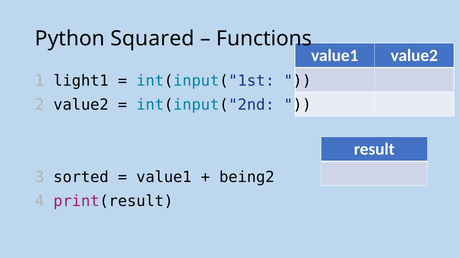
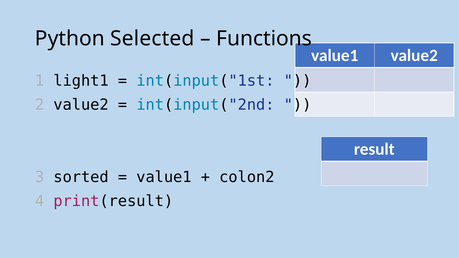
Squared: Squared -> Selected
being2: being2 -> colon2
